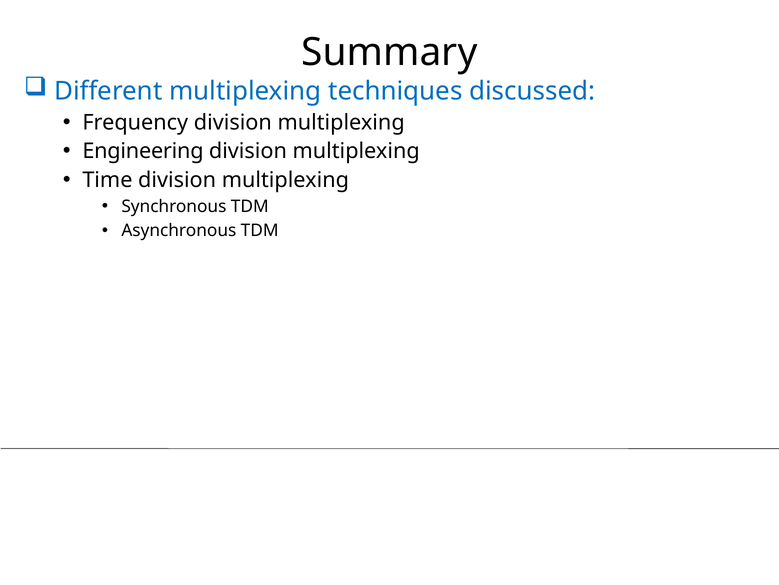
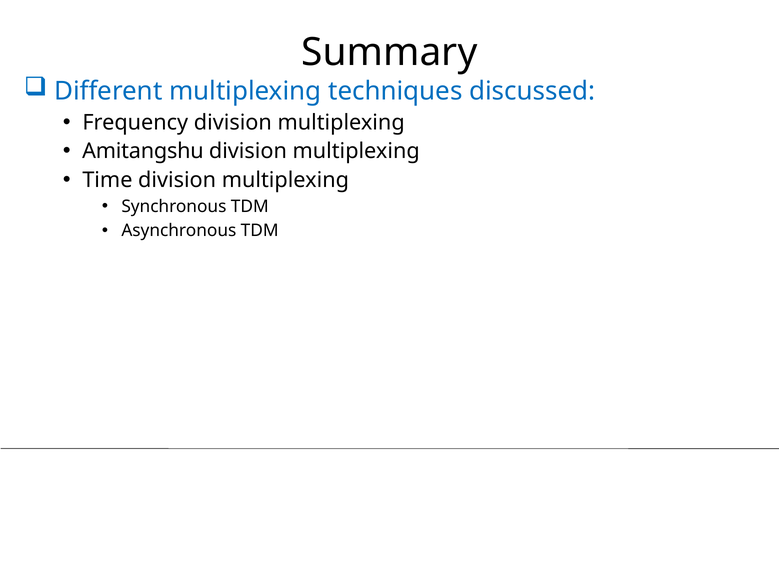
Engineering: Engineering -> Amitangshu
